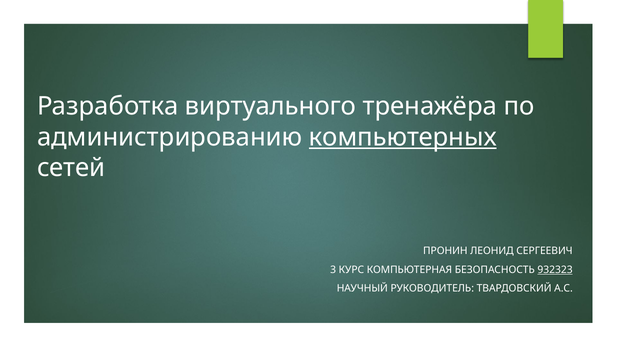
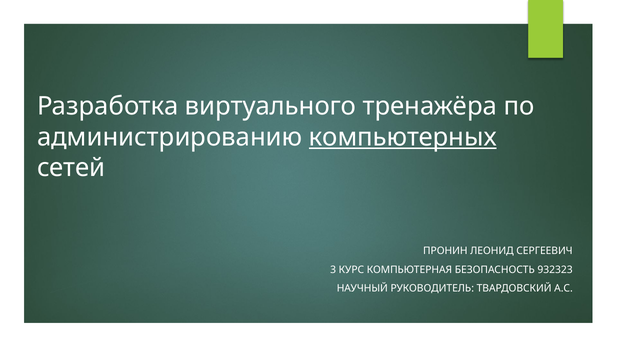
932323 underline: present -> none
